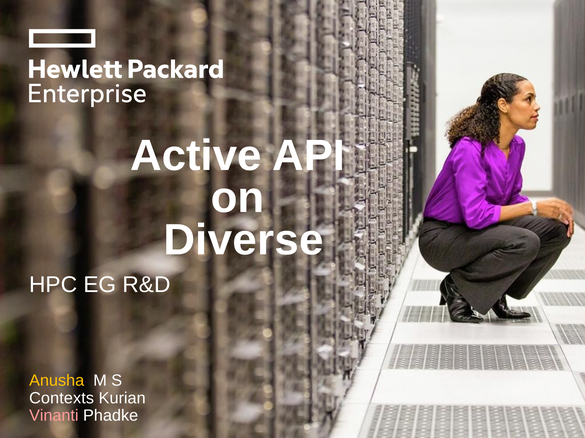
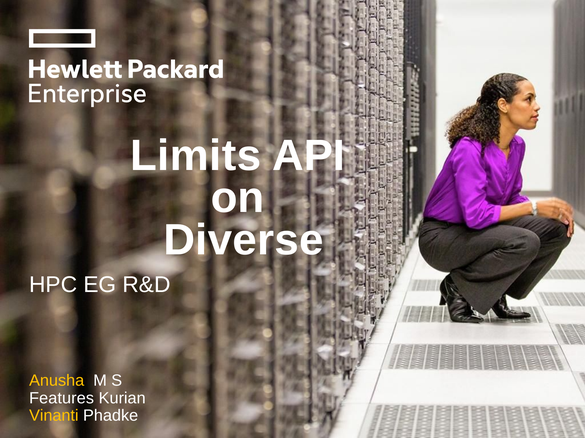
Active: Active -> Limits
Contexts: Contexts -> Features
Vinanti colour: pink -> yellow
